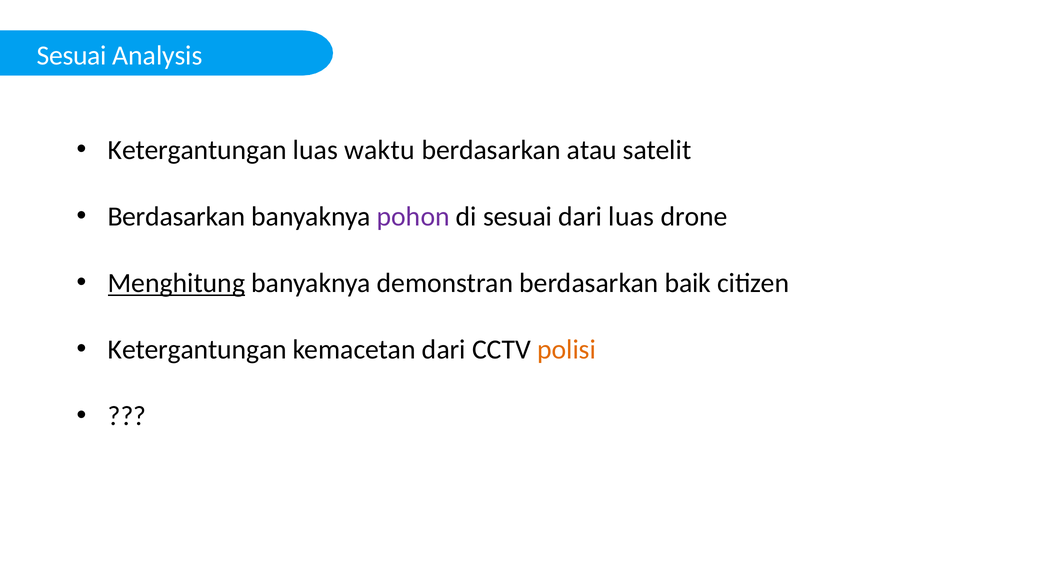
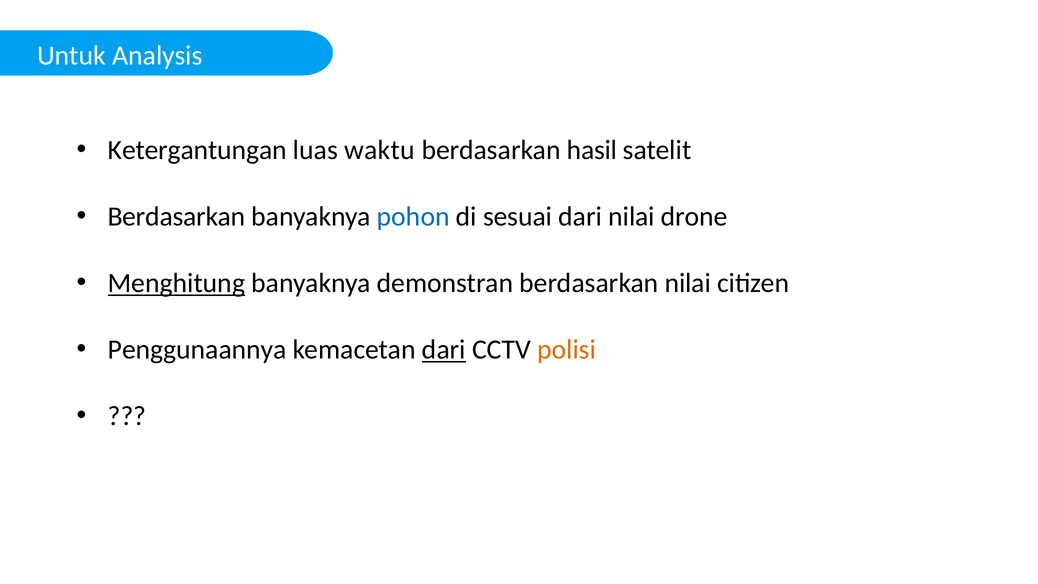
Sesuai at (72, 56): Sesuai -> Untuk
atau: atau -> hasil
pohon colour: purple -> blue
dari luas: luas -> nilai
berdasarkan baik: baik -> nilai
Ketergantungan at (197, 350): Ketergantungan -> Penggunaannya
dari at (444, 350) underline: none -> present
